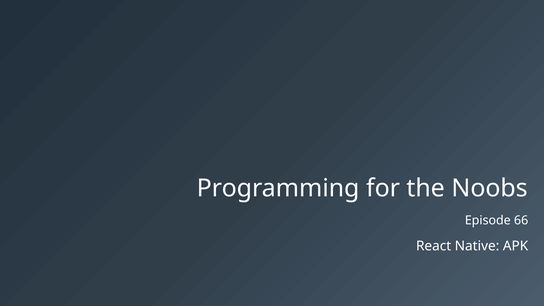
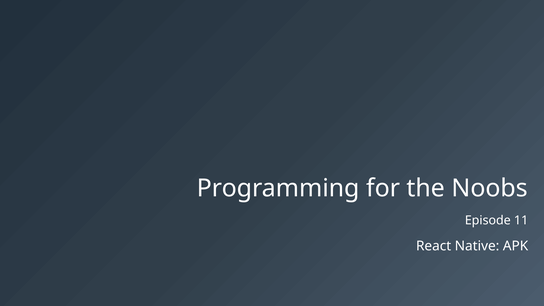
66: 66 -> 11
